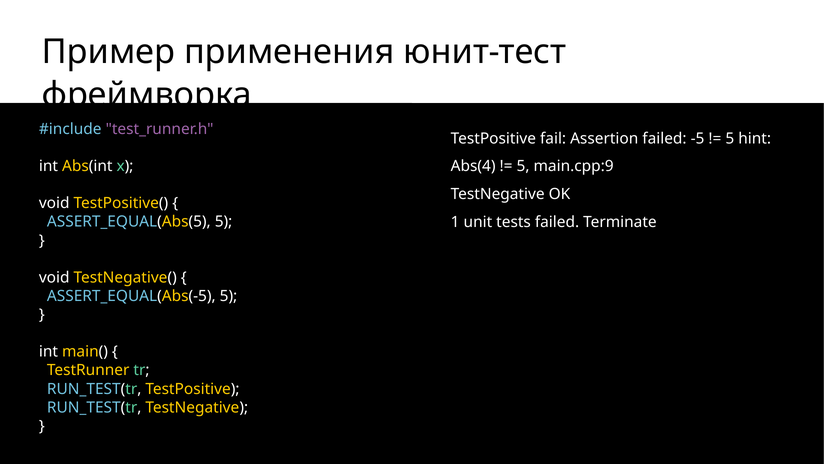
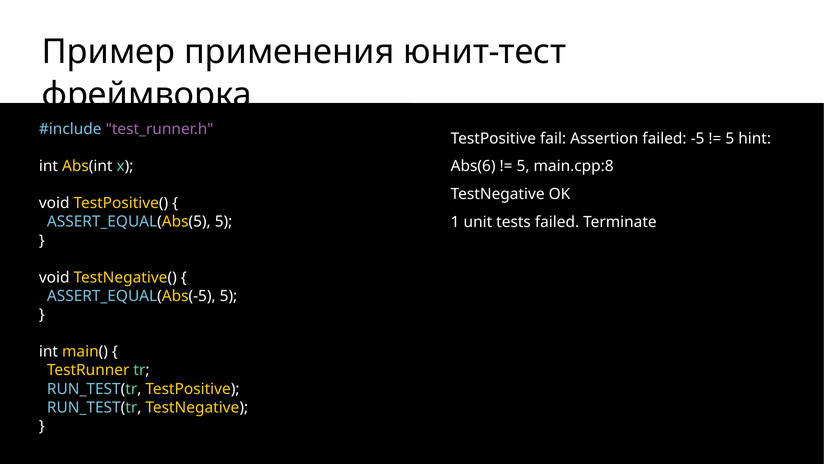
Abs(4: Abs(4 -> Abs(6
main.cpp:9: main.cpp:9 -> main.cpp:8
